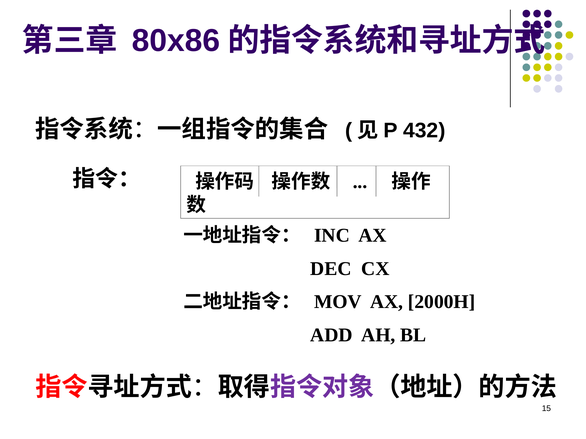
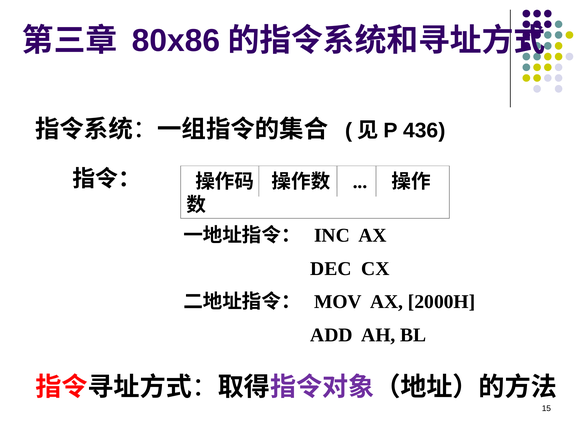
432: 432 -> 436
